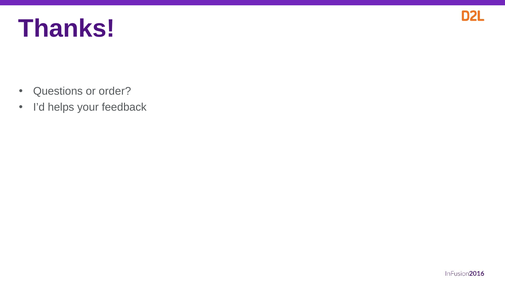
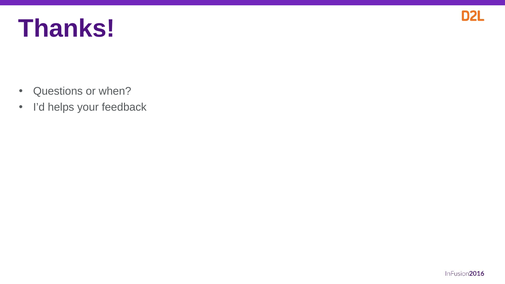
order: order -> when
